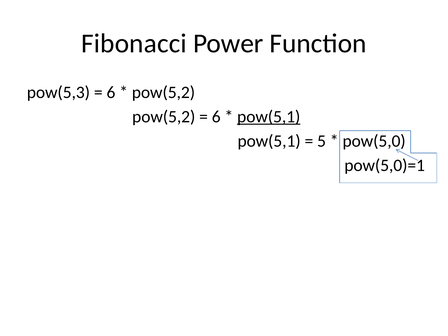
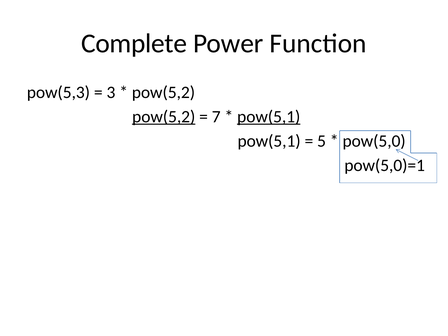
Fibonacci: Fibonacci -> Complete
6 at (111, 92): 6 -> 3
pow(5,2 at (164, 117) underline: none -> present
6 at (216, 117): 6 -> 7
